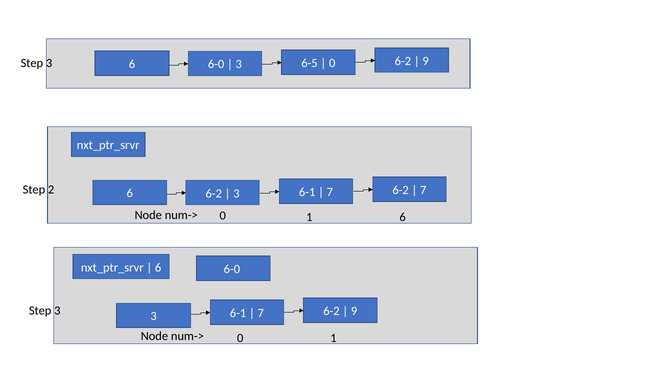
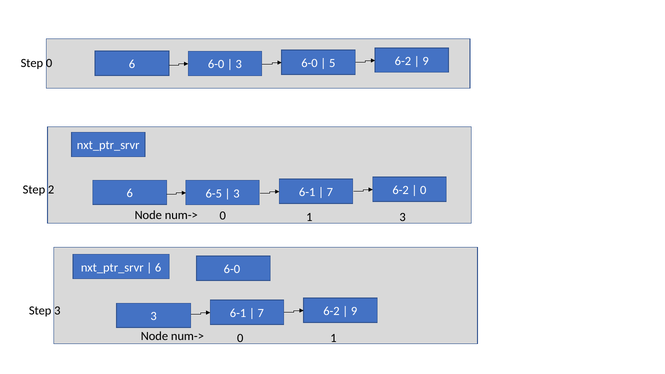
3 at (49, 63): 3 -> 0
3 6-5: 6-5 -> 6-0
0 at (332, 63): 0 -> 5
6 6-2: 6-2 -> 6-5
7 at (423, 190): 7 -> 0
0 6: 6 -> 3
